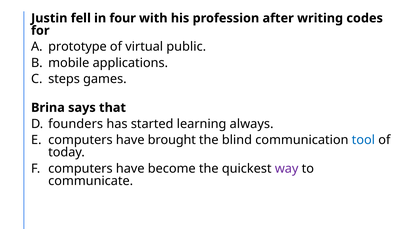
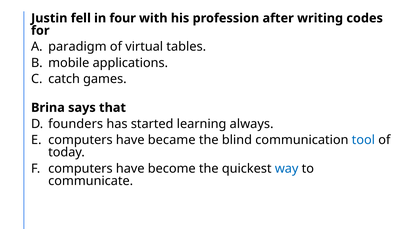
prototype: prototype -> paradigm
public: public -> tables
steps: steps -> catch
brought: brought -> became
way colour: purple -> blue
